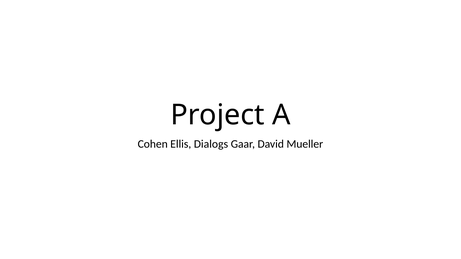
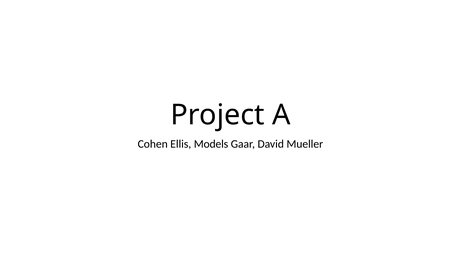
Dialogs: Dialogs -> Models
